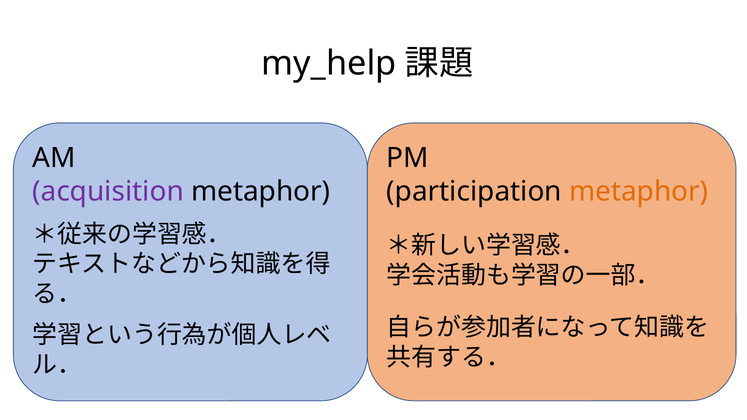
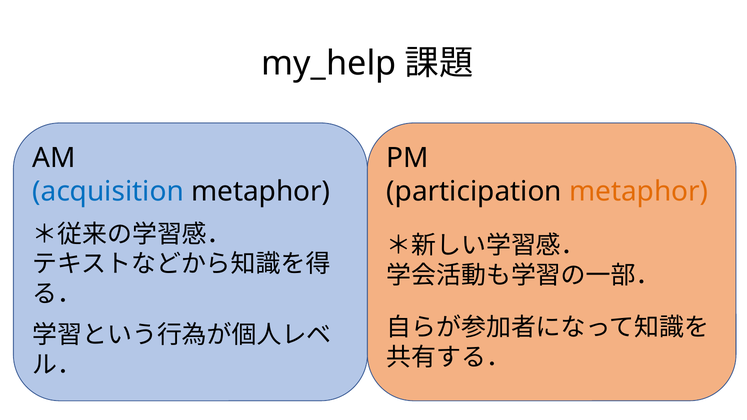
acquisition colour: purple -> blue
